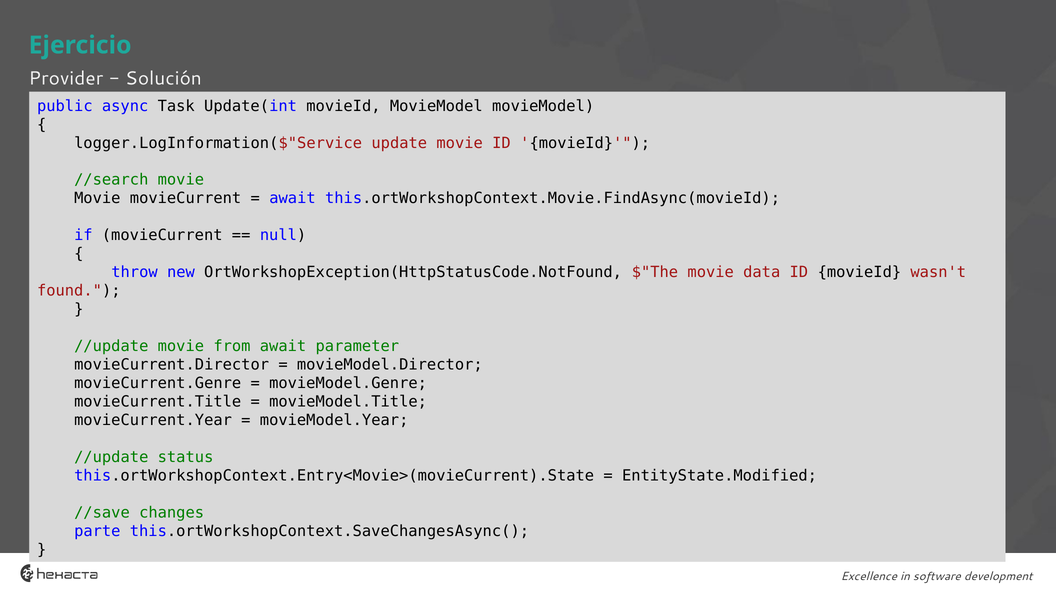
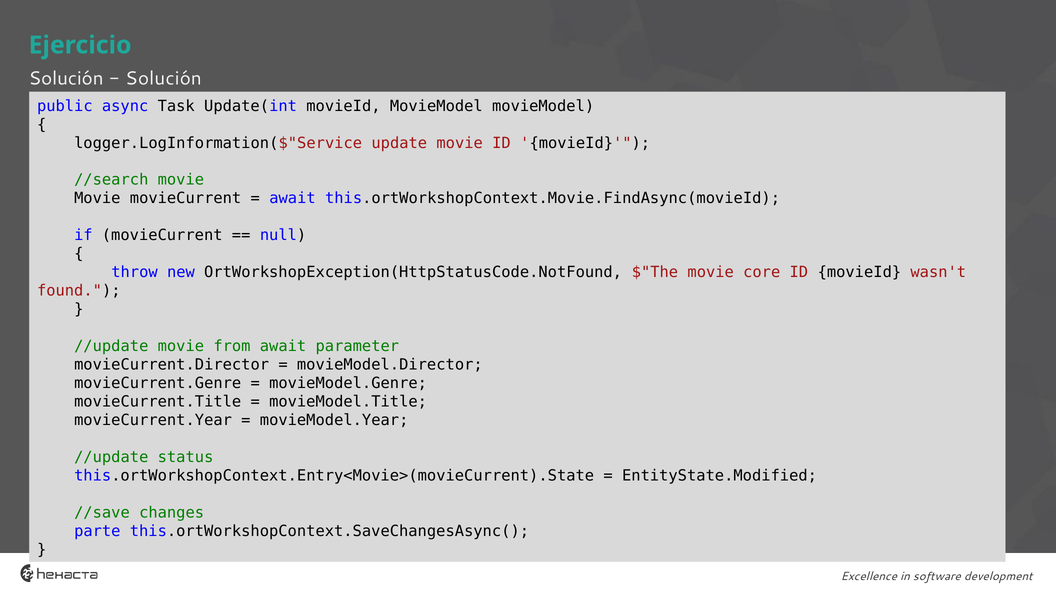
Provider at (66, 79): Provider -> Solución
data: data -> core
